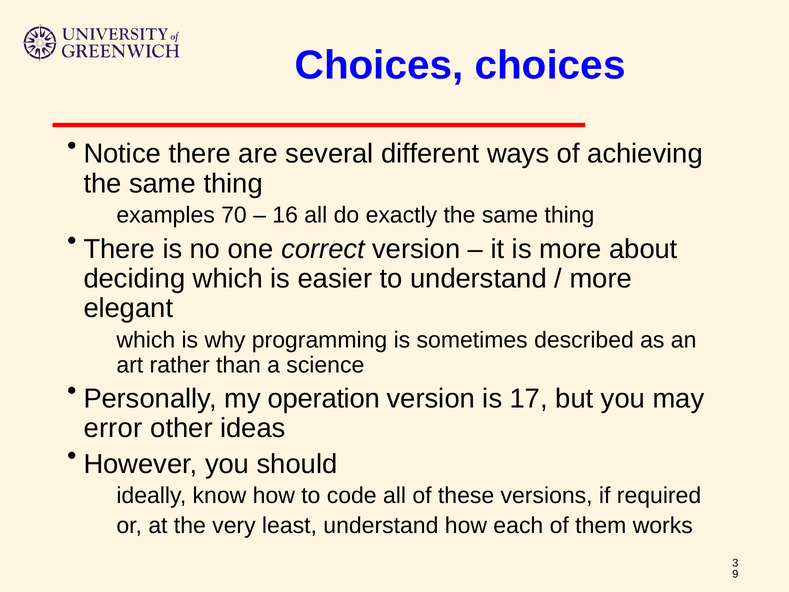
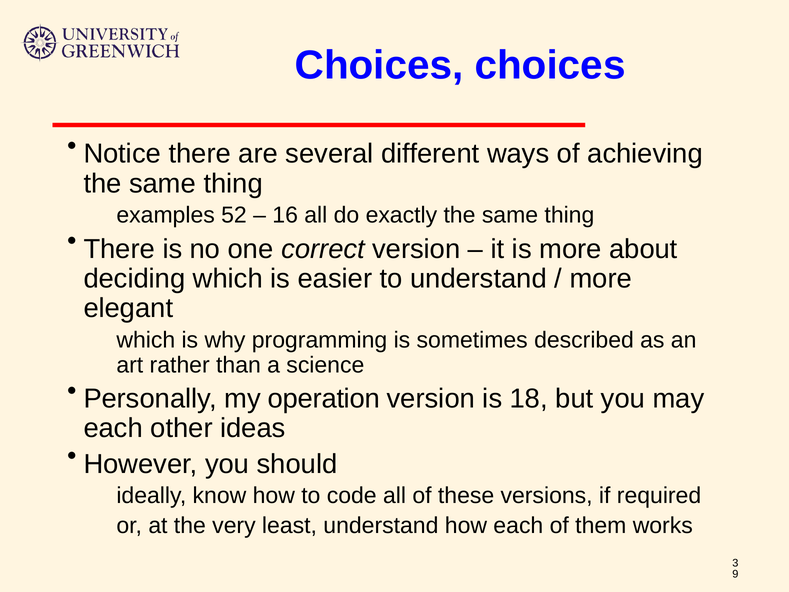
70: 70 -> 52
17: 17 -> 18
error at (113, 428): error -> each
